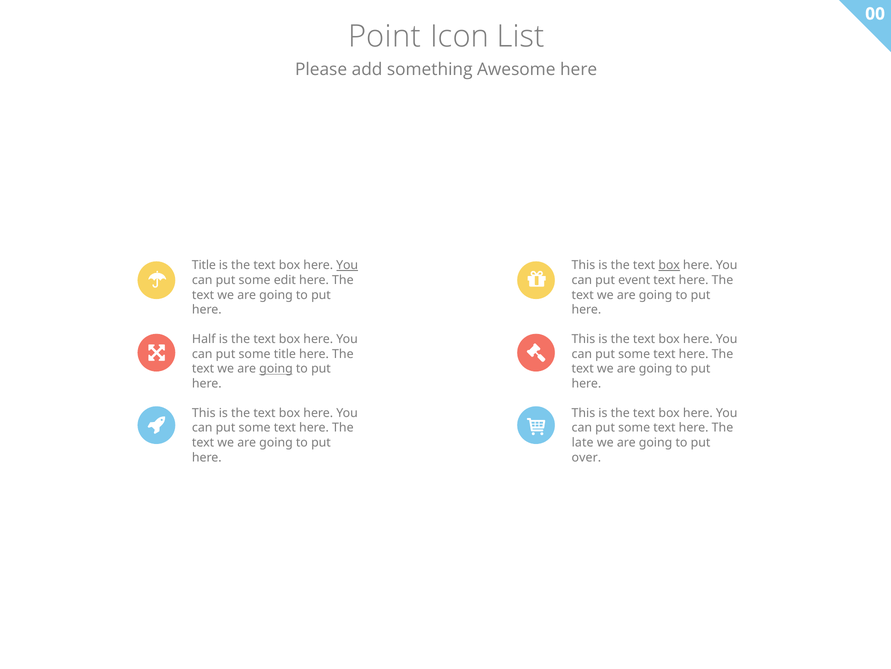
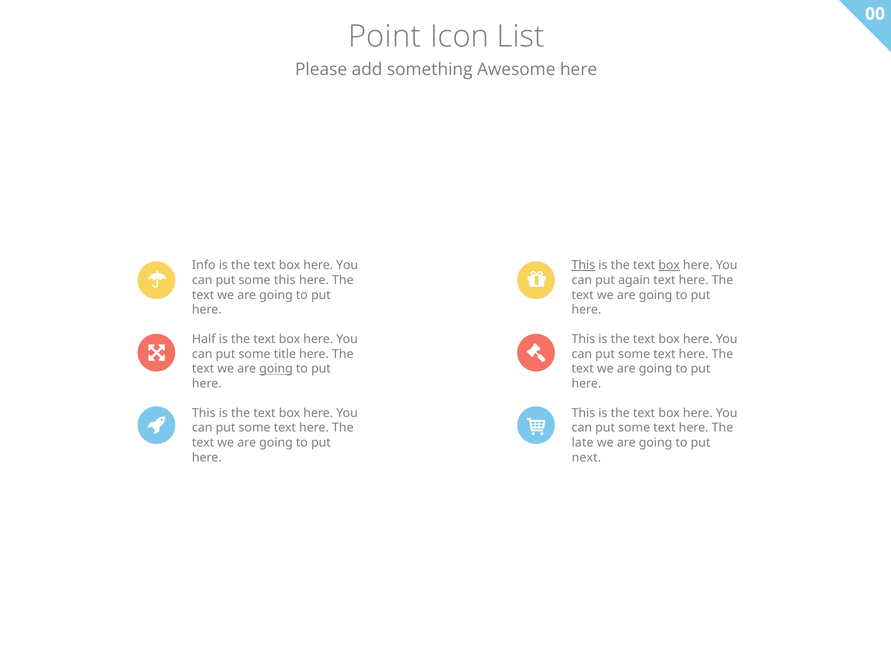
Title at (204, 265): Title -> Info
You at (347, 265) underline: present -> none
This at (583, 265) underline: none -> present
some edit: edit -> this
event: event -> again
over: over -> next
